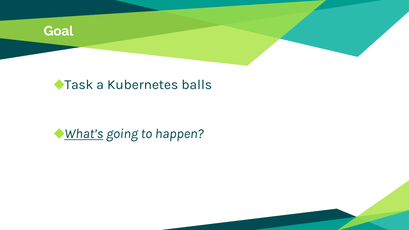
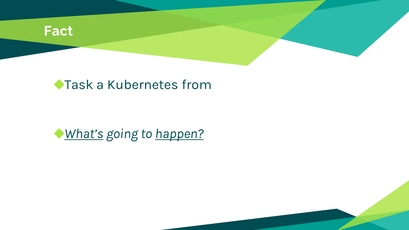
Goal: Goal -> Fact
balls: balls -> from
happen underline: none -> present
